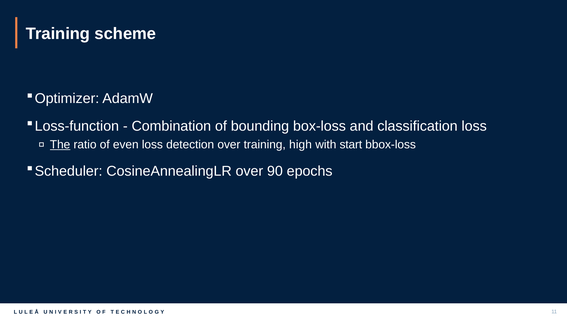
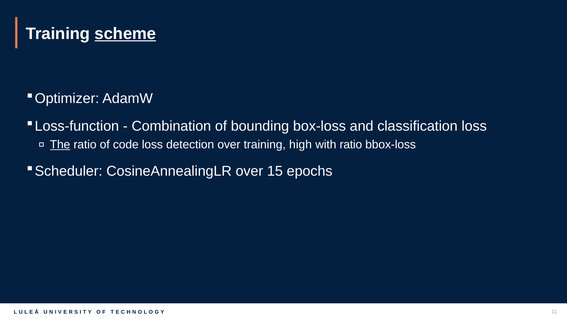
scheme underline: none -> present
even: even -> code
with start: start -> ratio
90: 90 -> 15
